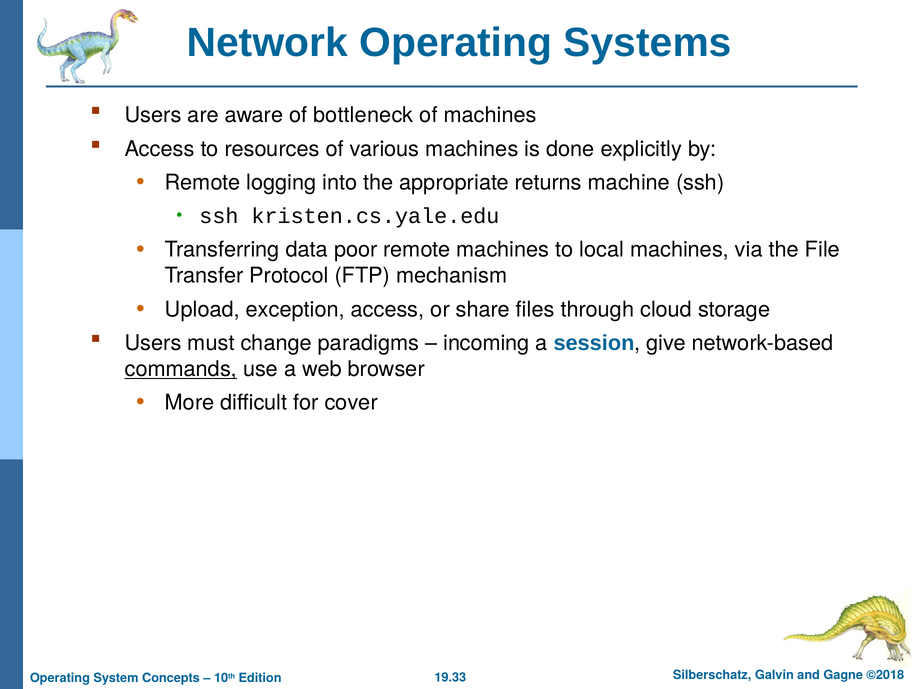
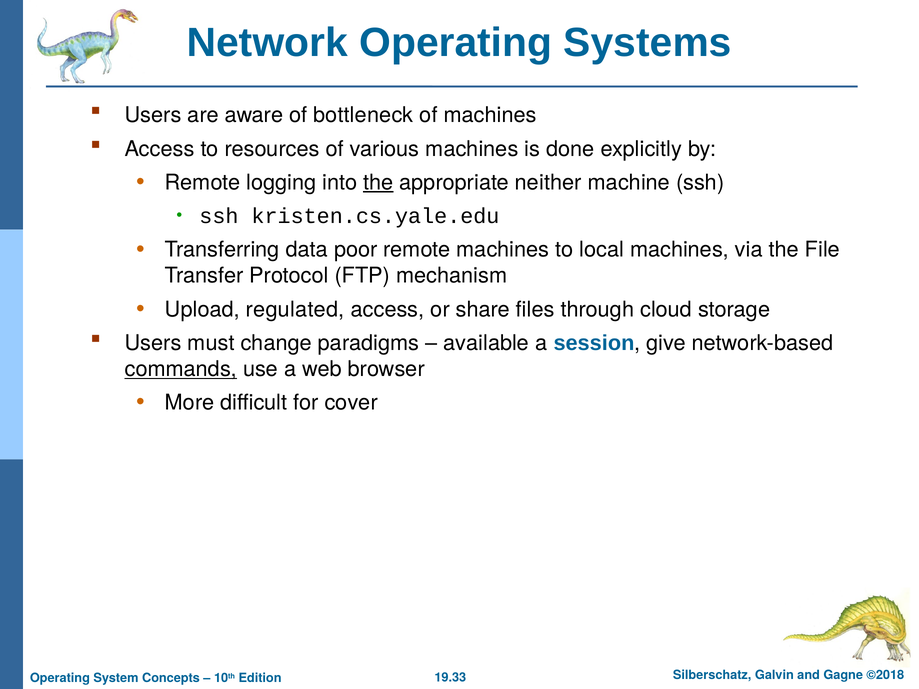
the at (378, 183) underline: none -> present
returns: returns -> neither
exception: exception -> regulated
incoming: incoming -> available
